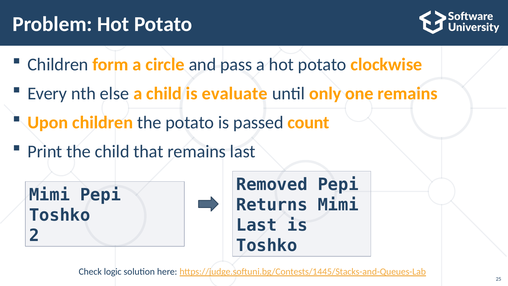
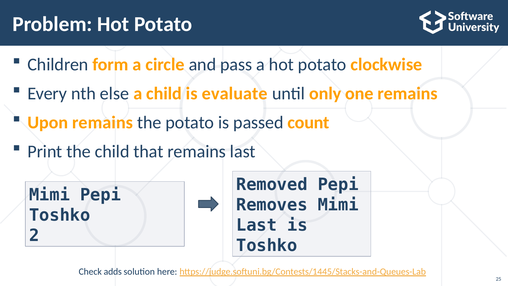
Upon children: children -> remains
Returns: Returns -> Removes
logic: logic -> adds
